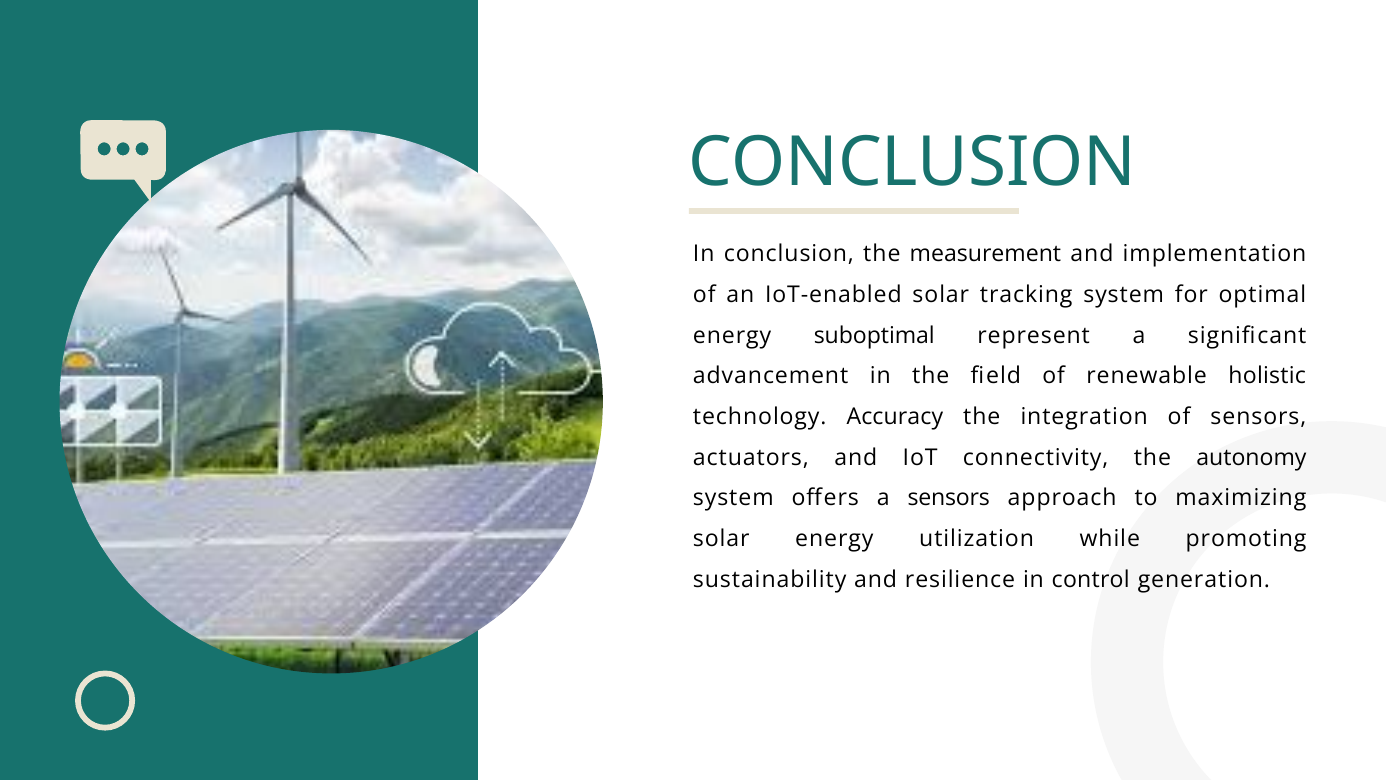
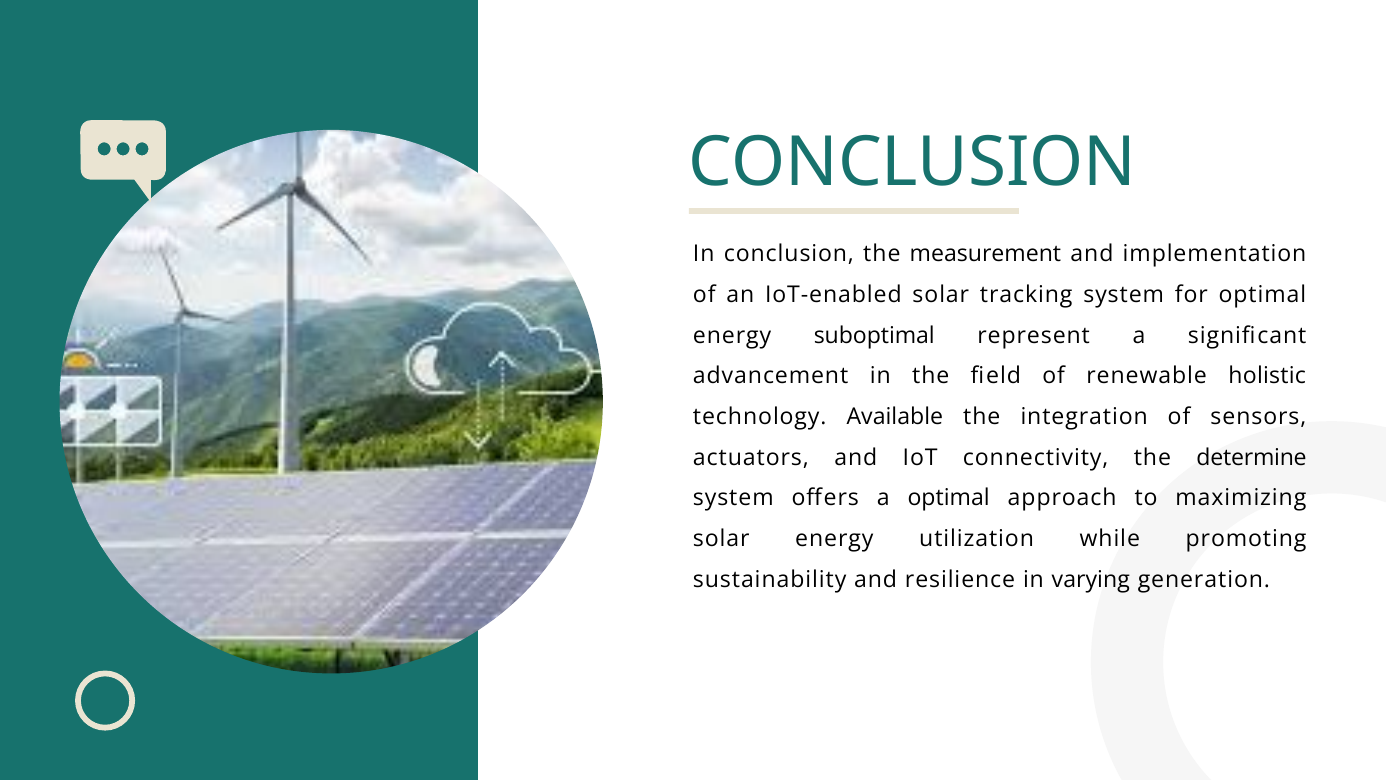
Accuracy: Accuracy -> Available
autonomy: autonomy -> determine
a sensors: sensors -> optimal
control: control -> varying
